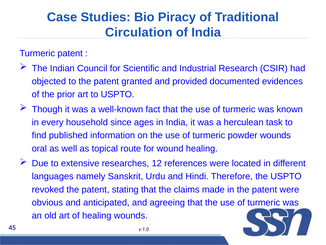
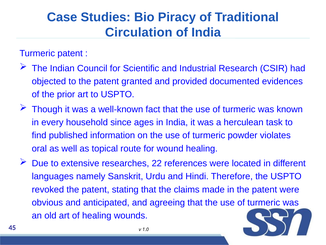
powder wounds: wounds -> violates
12: 12 -> 22
